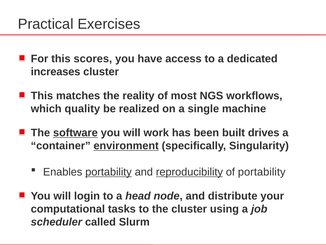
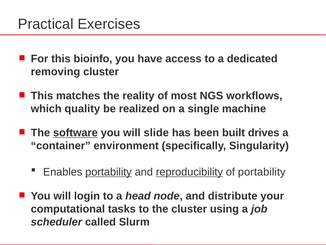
scores: scores -> bioinfo
increases: increases -> removing
work: work -> slide
environment underline: present -> none
